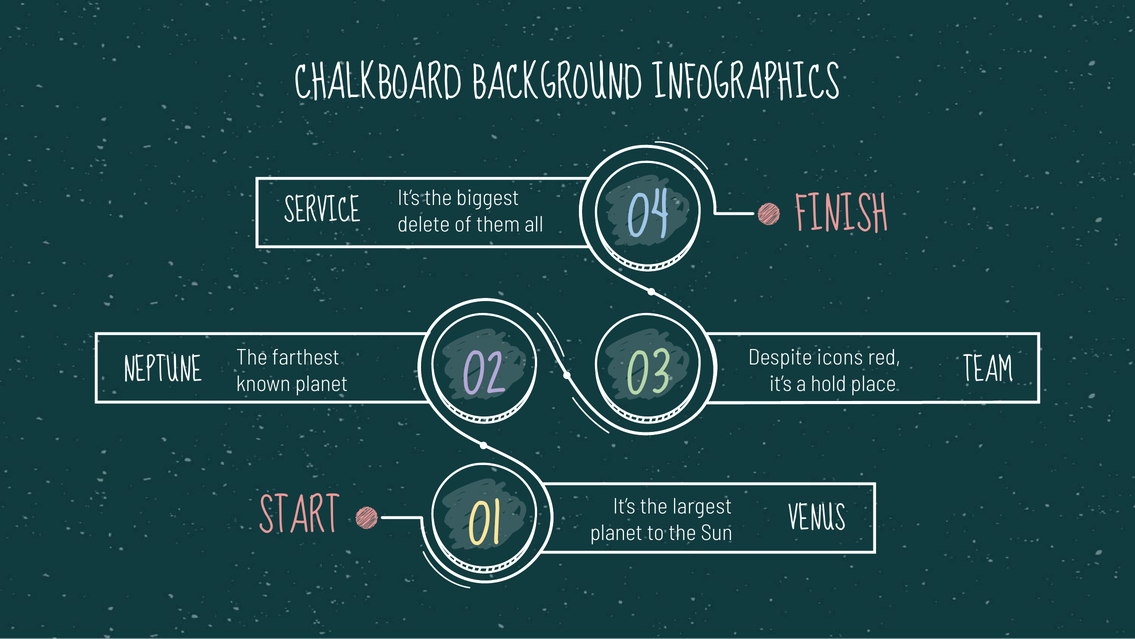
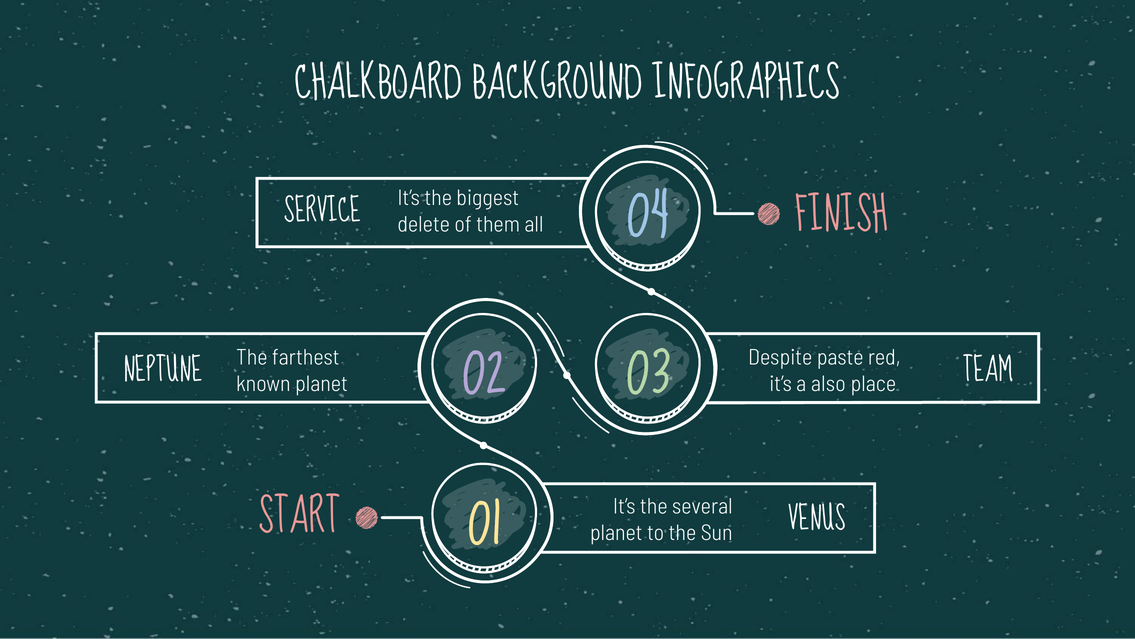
icons: icons -> paste
hold: hold -> also
largest: largest -> several
